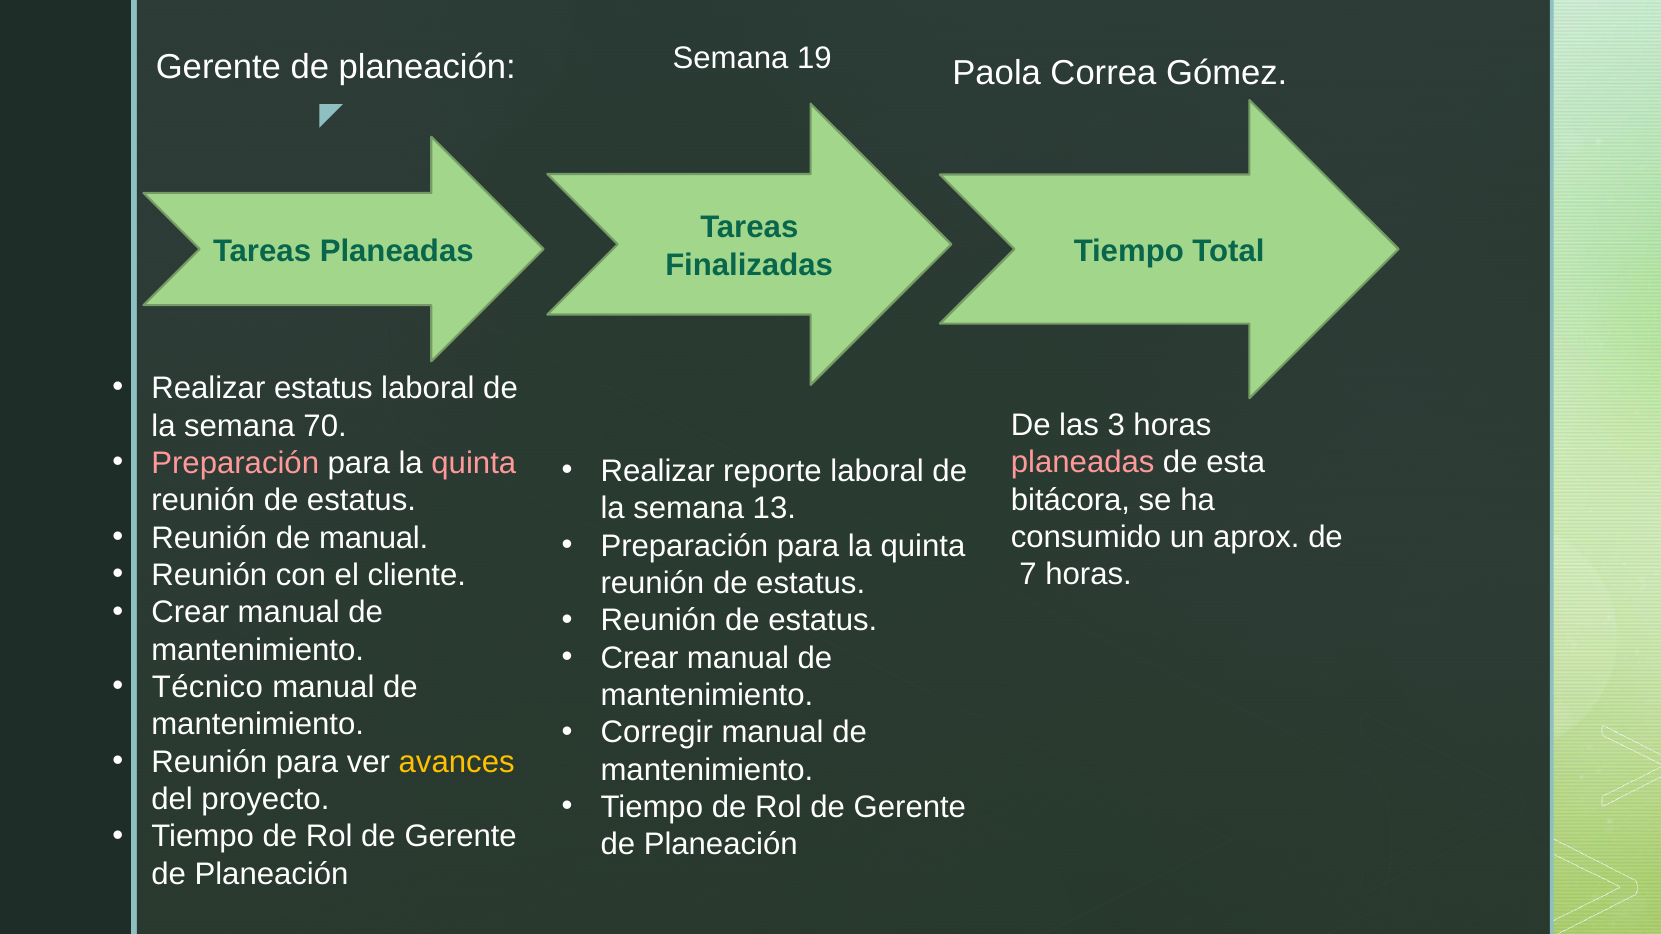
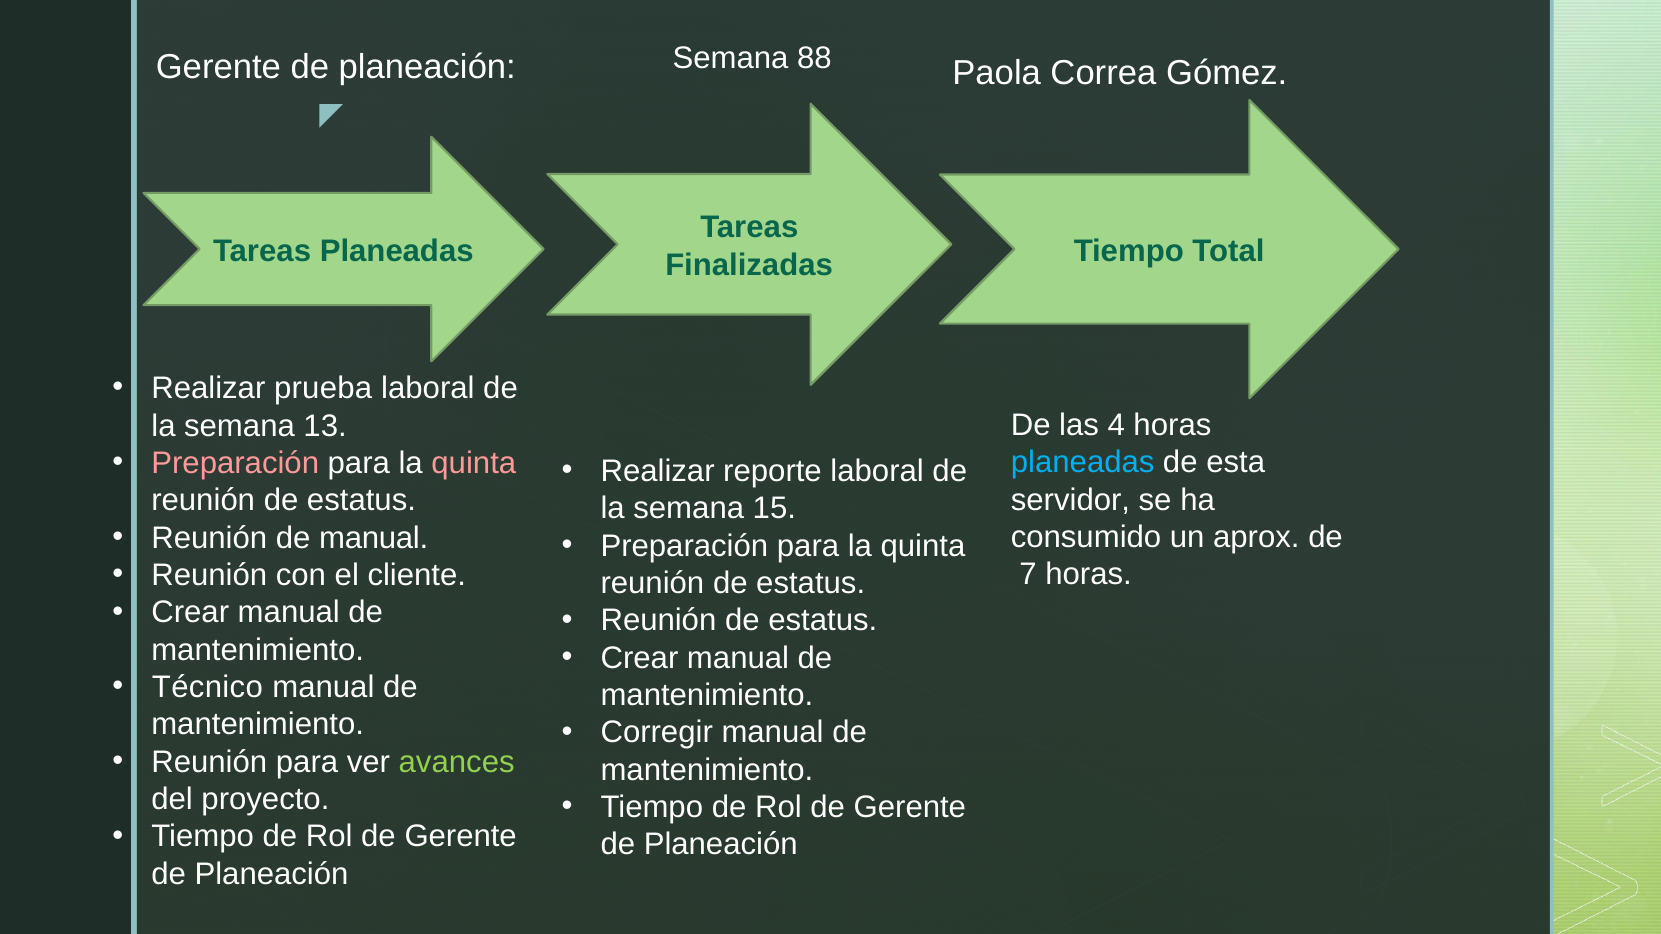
19: 19 -> 88
Realizar estatus: estatus -> prueba
3: 3 -> 4
70: 70 -> 13
planeadas at (1083, 463) colour: pink -> light blue
bitácora: bitácora -> servidor
13: 13 -> 15
avances colour: yellow -> light green
